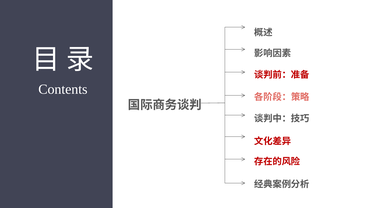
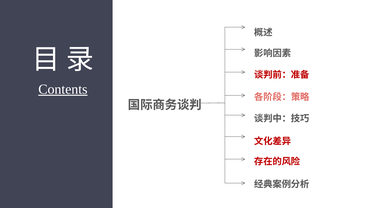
Contents underline: none -> present
